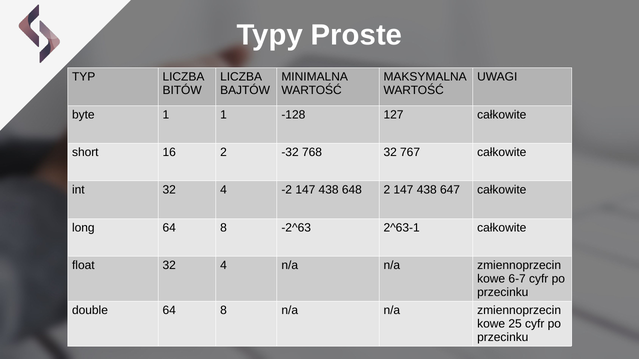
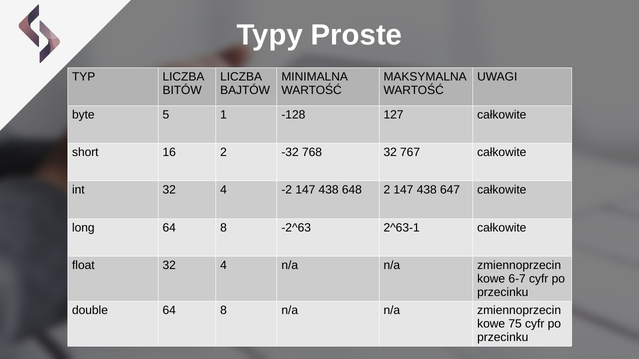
byte 1: 1 -> 5
25: 25 -> 75
